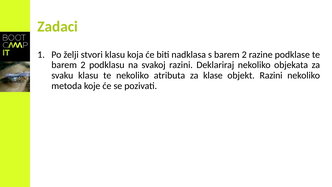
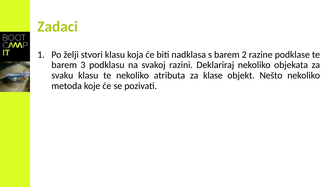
2 at (83, 65): 2 -> 3
objekt Razini: Razini -> Nešto
